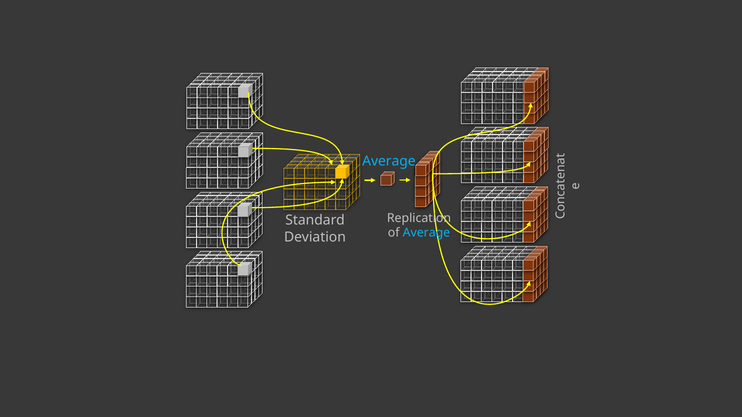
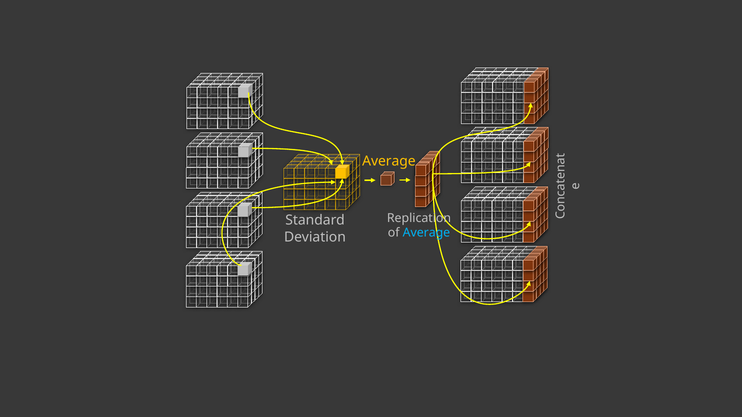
Average at (389, 161) colour: light blue -> yellow
